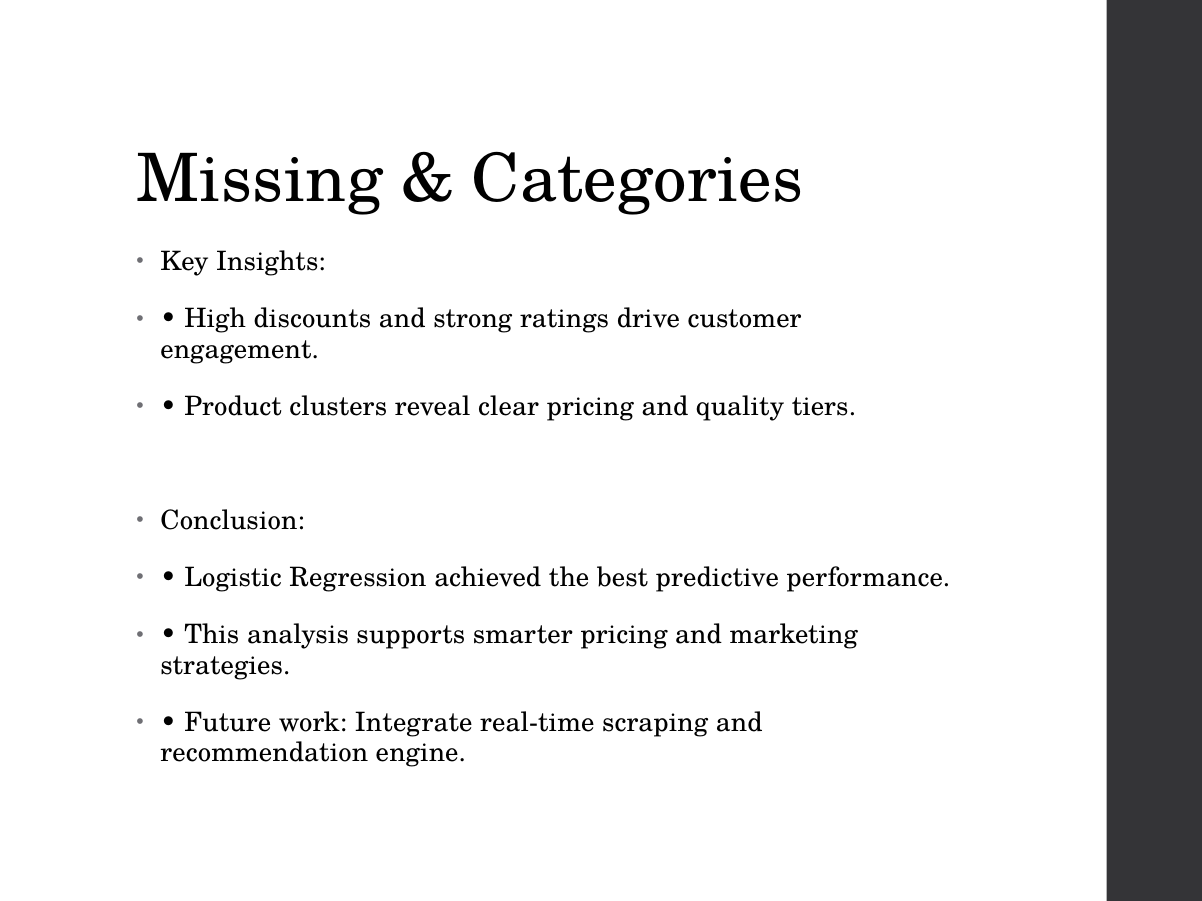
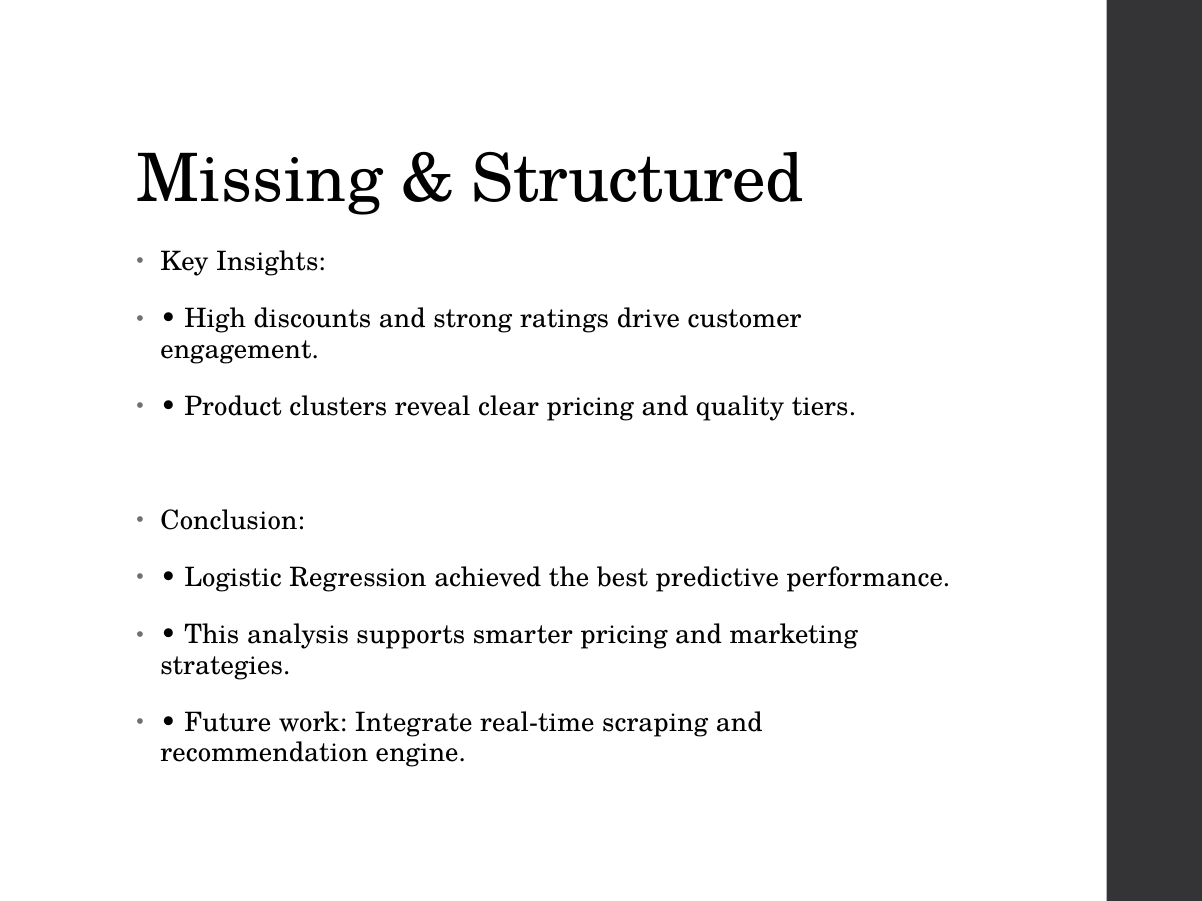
Categories: Categories -> Structured
